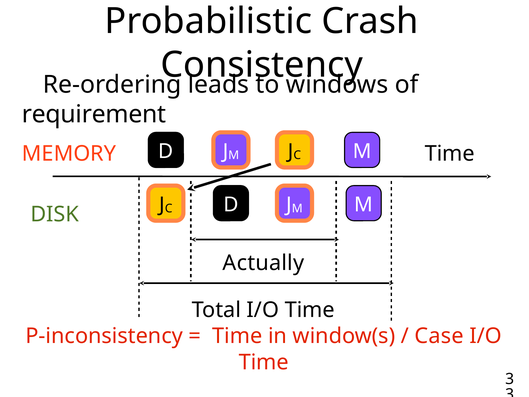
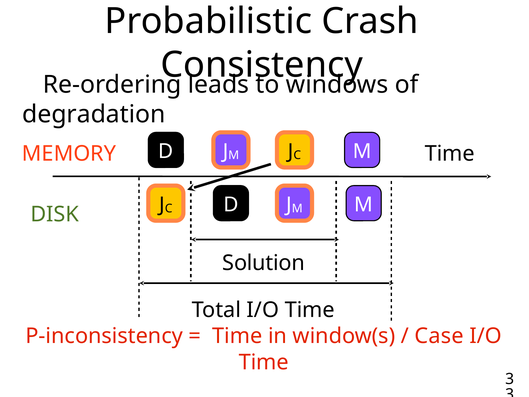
requirement: requirement -> degradation
Actually: Actually -> Solution
